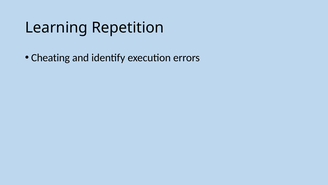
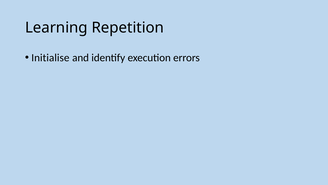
Cheating: Cheating -> Initialise
